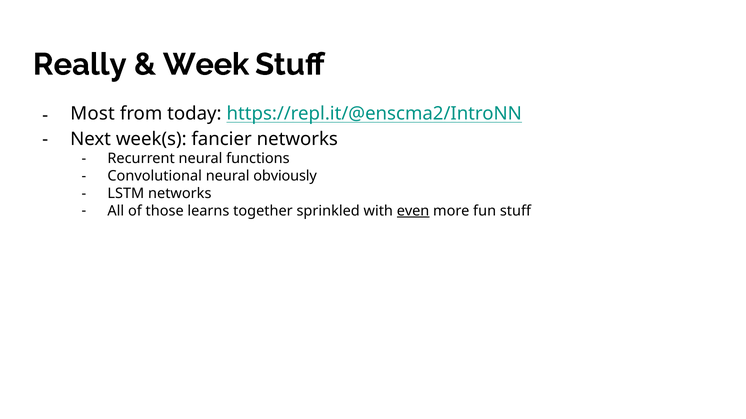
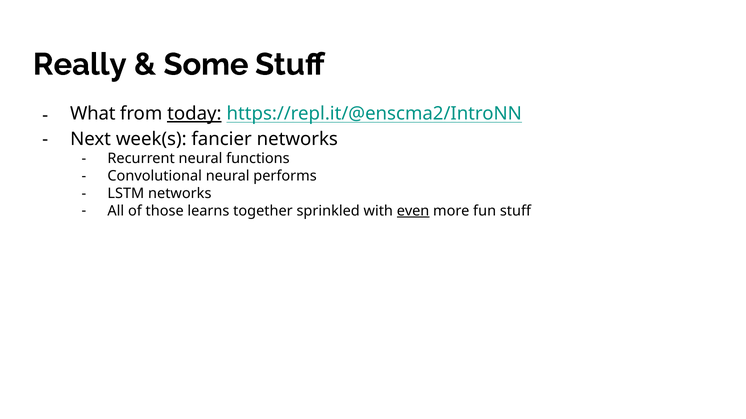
Week: Week -> Some
Most: Most -> What
today underline: none -> present
obviously: obviously -> performs
